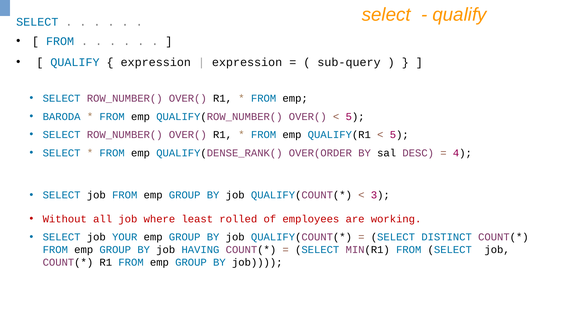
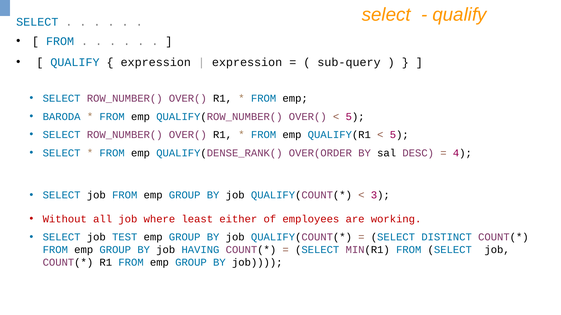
rolled: rolled -> either
YOUR: YOUR -> TEST
